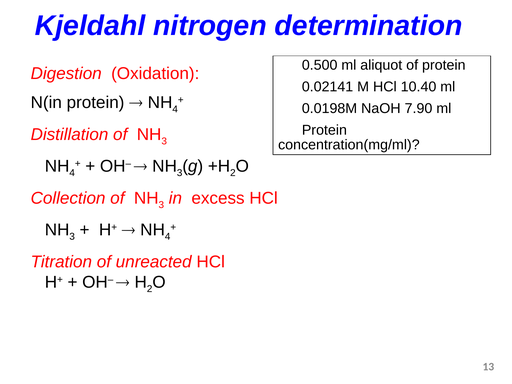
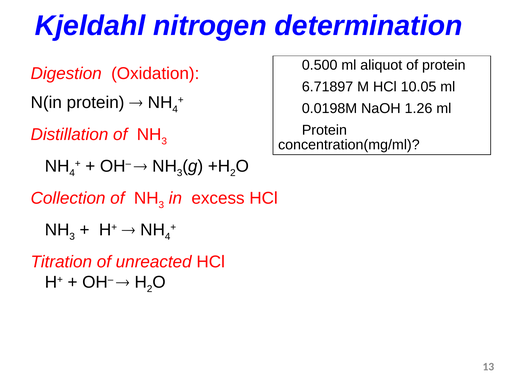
0.02141: 0.02141 -> 6.71897
10.40: 10.40 -> 10.05
7.90: 7.90 -> 1.26
